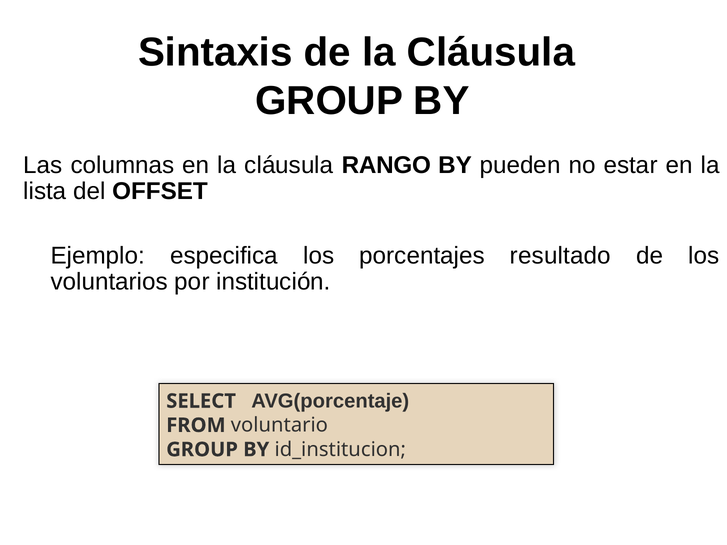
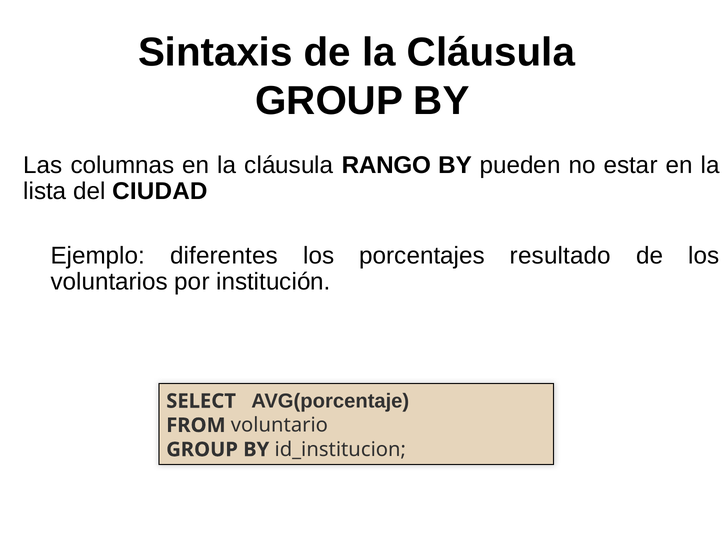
OFFSET: OFFSET -> CIUDAD
especifica: especifica -> diferentes
